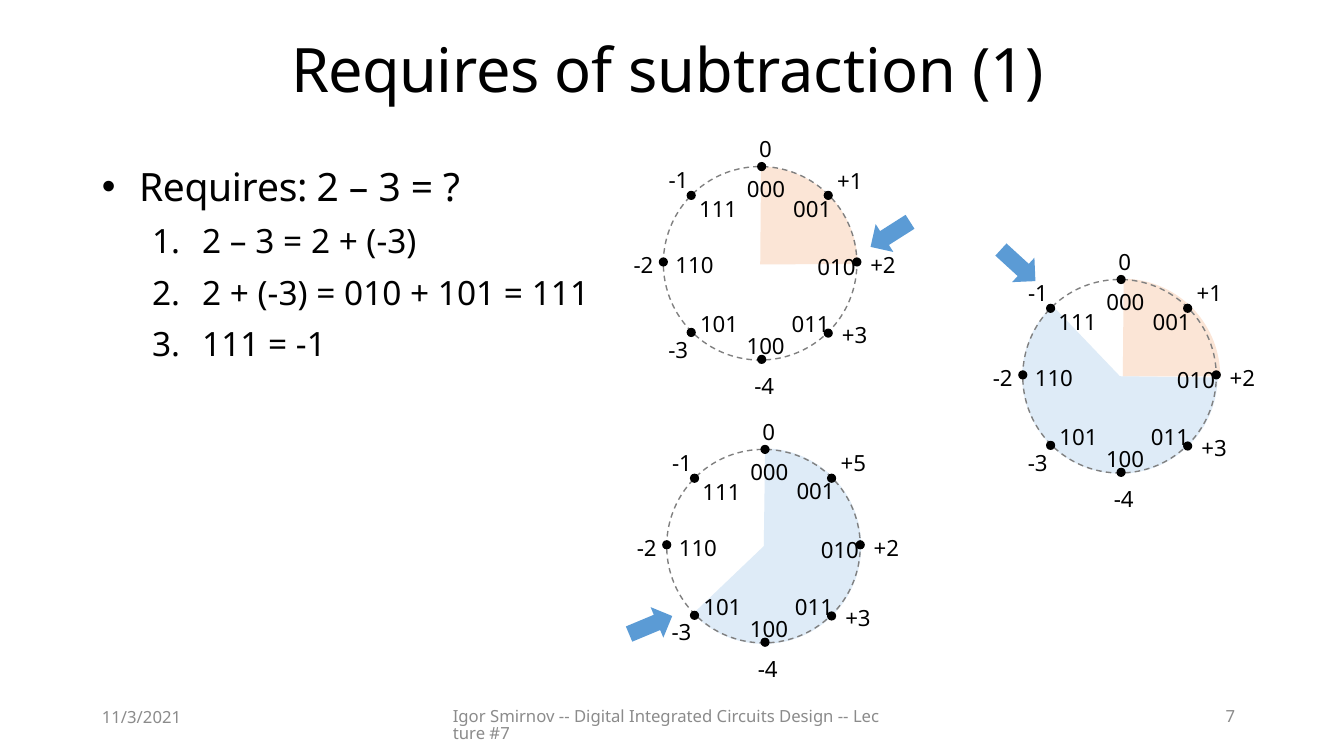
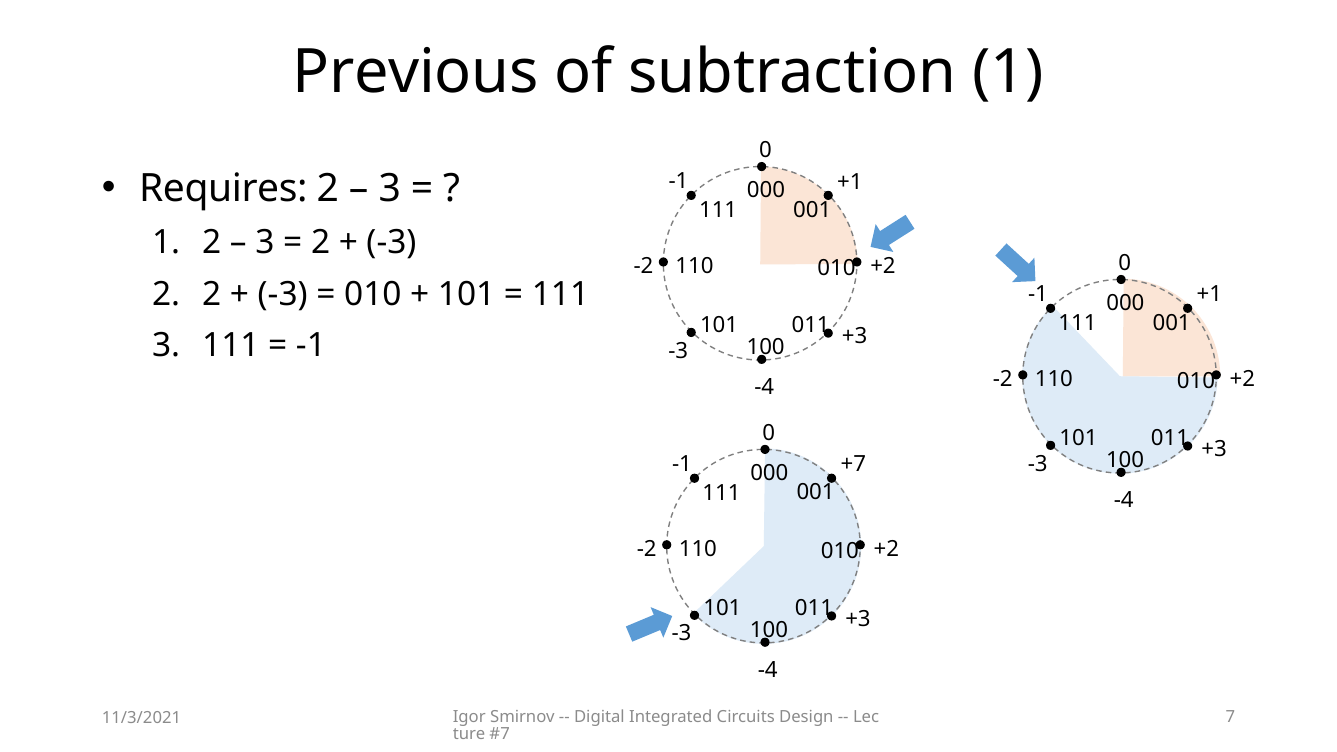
Requires at (416, 72): Requires -> Previous
+5: +5 -> +7
